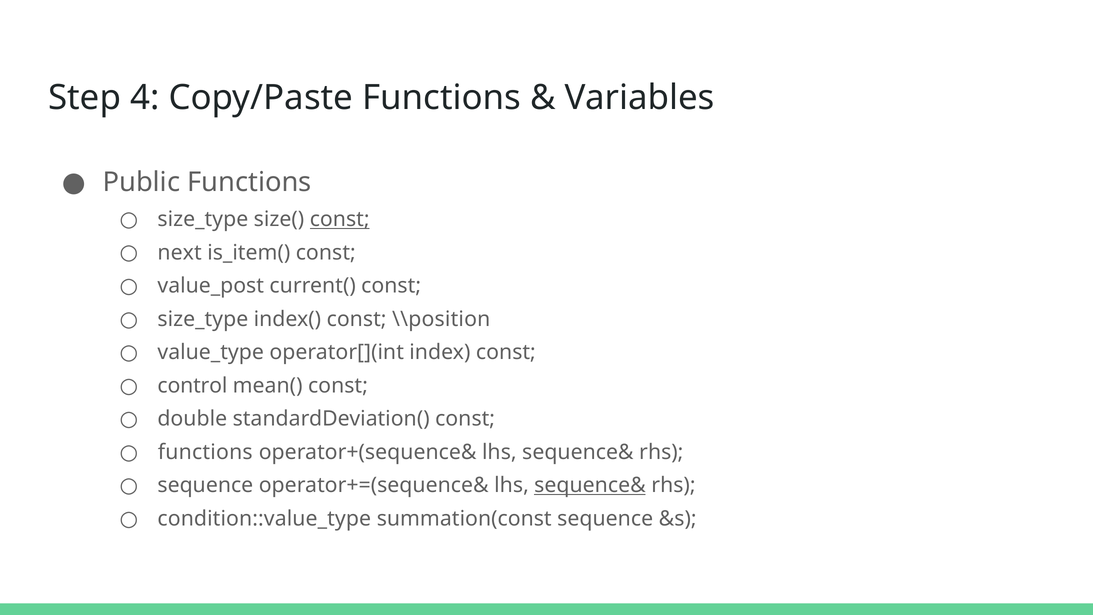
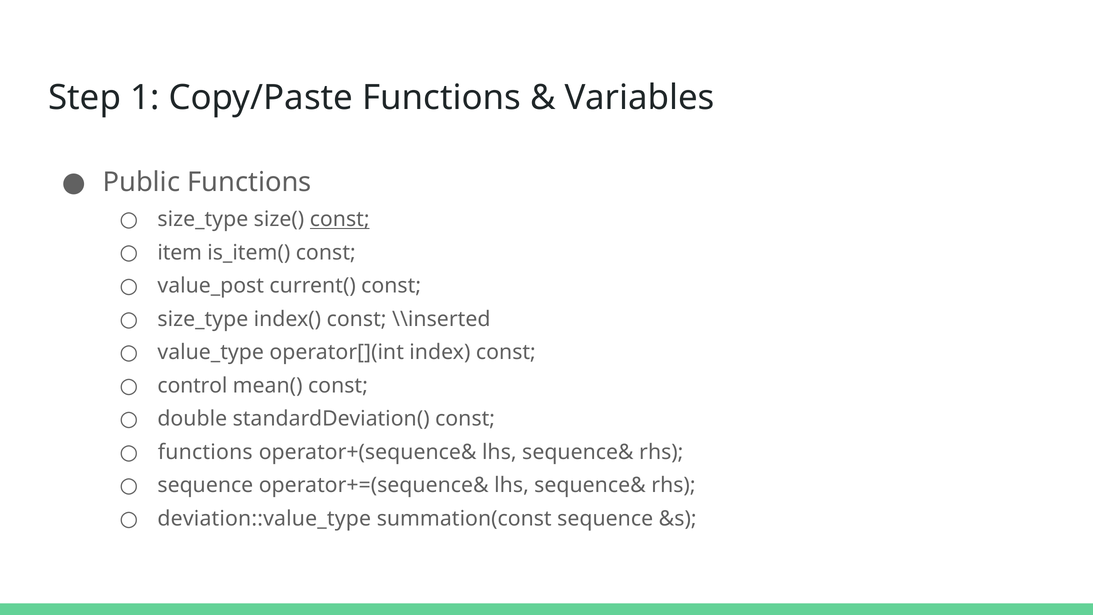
4: 4 -> 1
next: next -> item
\\position: \\position -> \\inserted
sequence& at (590, 485) underline: present -> none
condition::value_type: condition::value_type -> deviation::value_type
